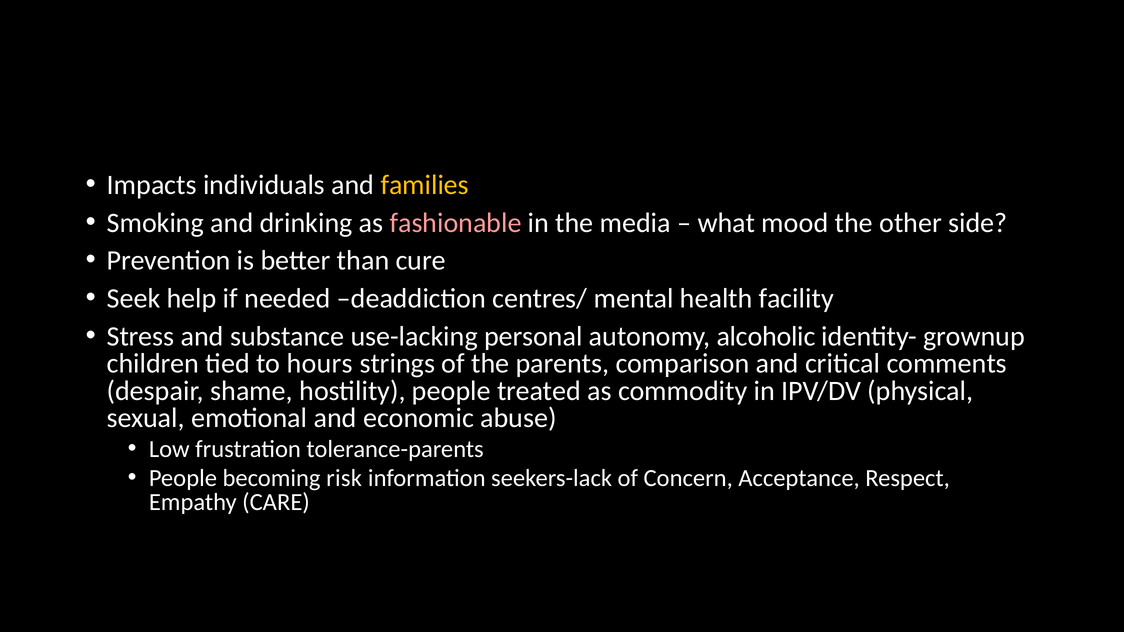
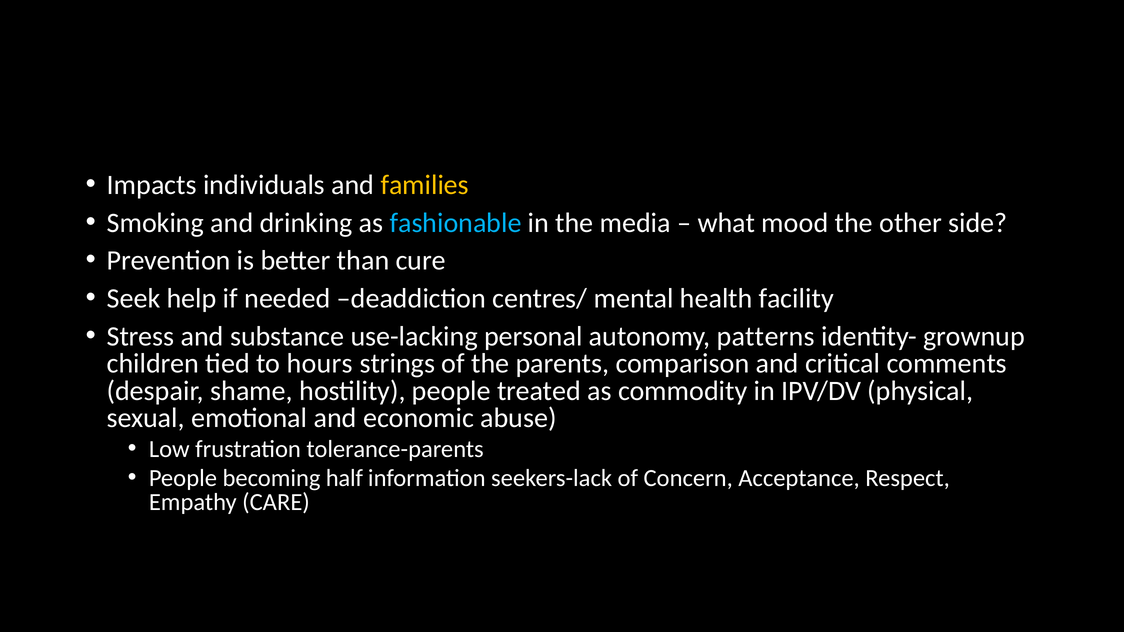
fashionable colour: pink -> light blue
alcoholic: alcoholic -> patterns
risk: risk -> half
